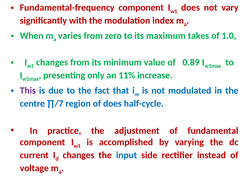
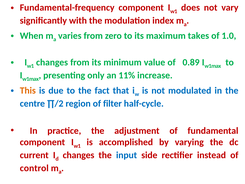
This colour: purple -> orange
∏/7: ∏/7 -> ∏/2
of does: does -> filter
voltage: voltage -> control
